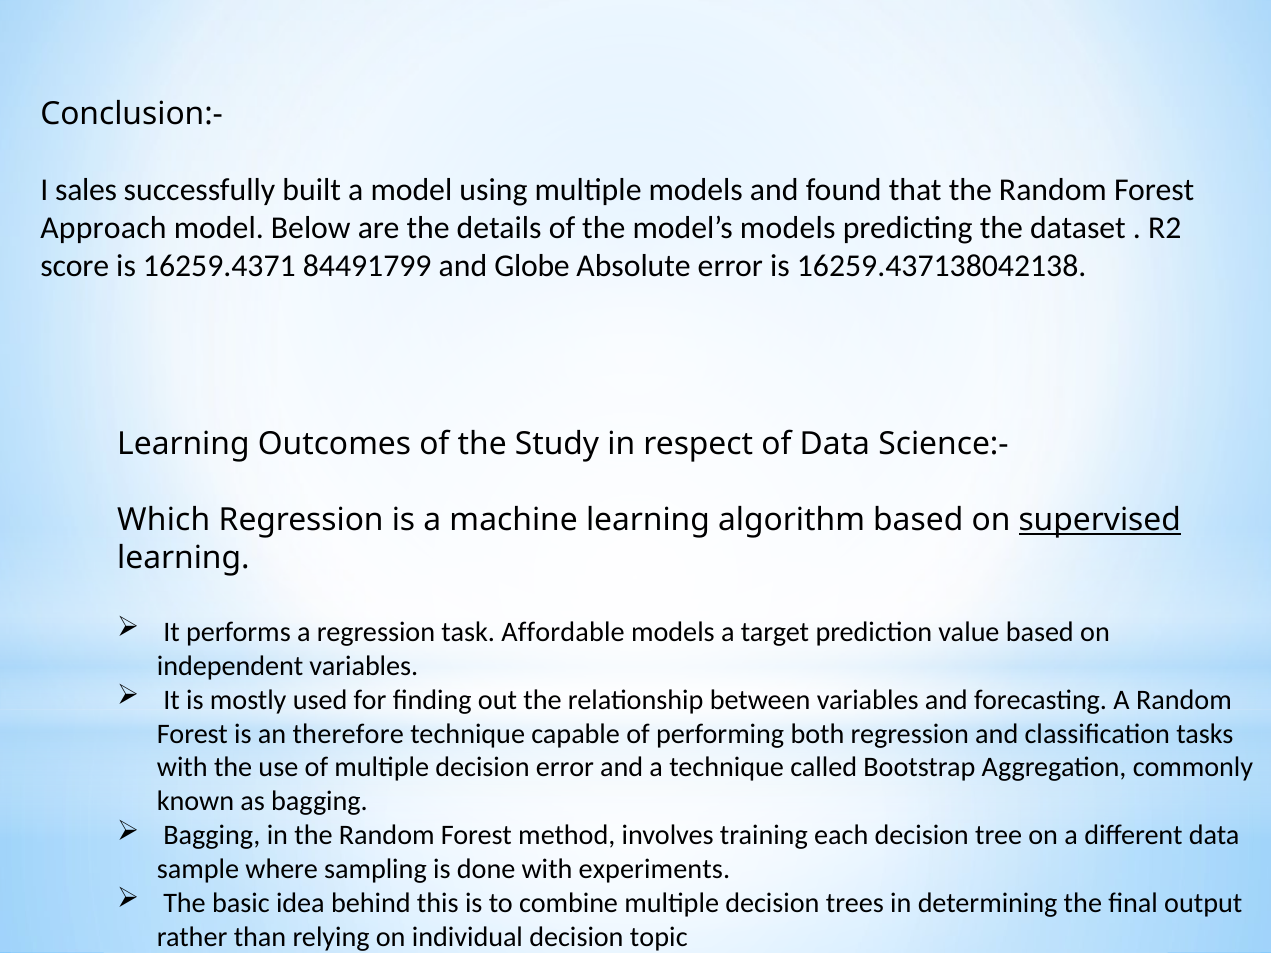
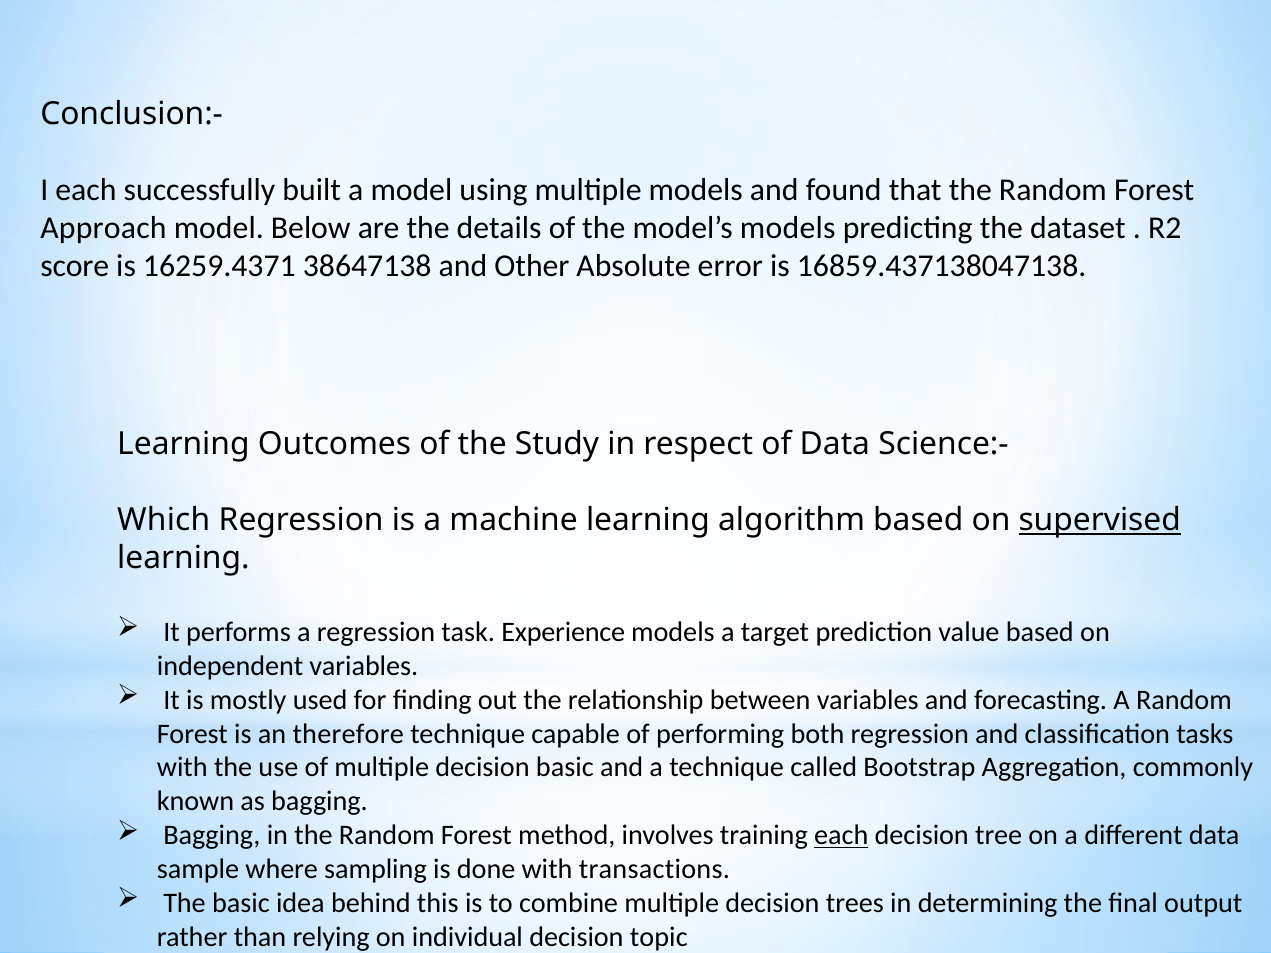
I sales: sales -> each
84491799: 84491799 -> 38647138
Globe: Globe -> Other
16259.437138042138: 16259.437138042138 -> 16859.437138047138
Affordable: Affordable -> Experience
decision error: error -> basic
each at (841, 836) underline: none -> present
experiments: experiments -> transactions
